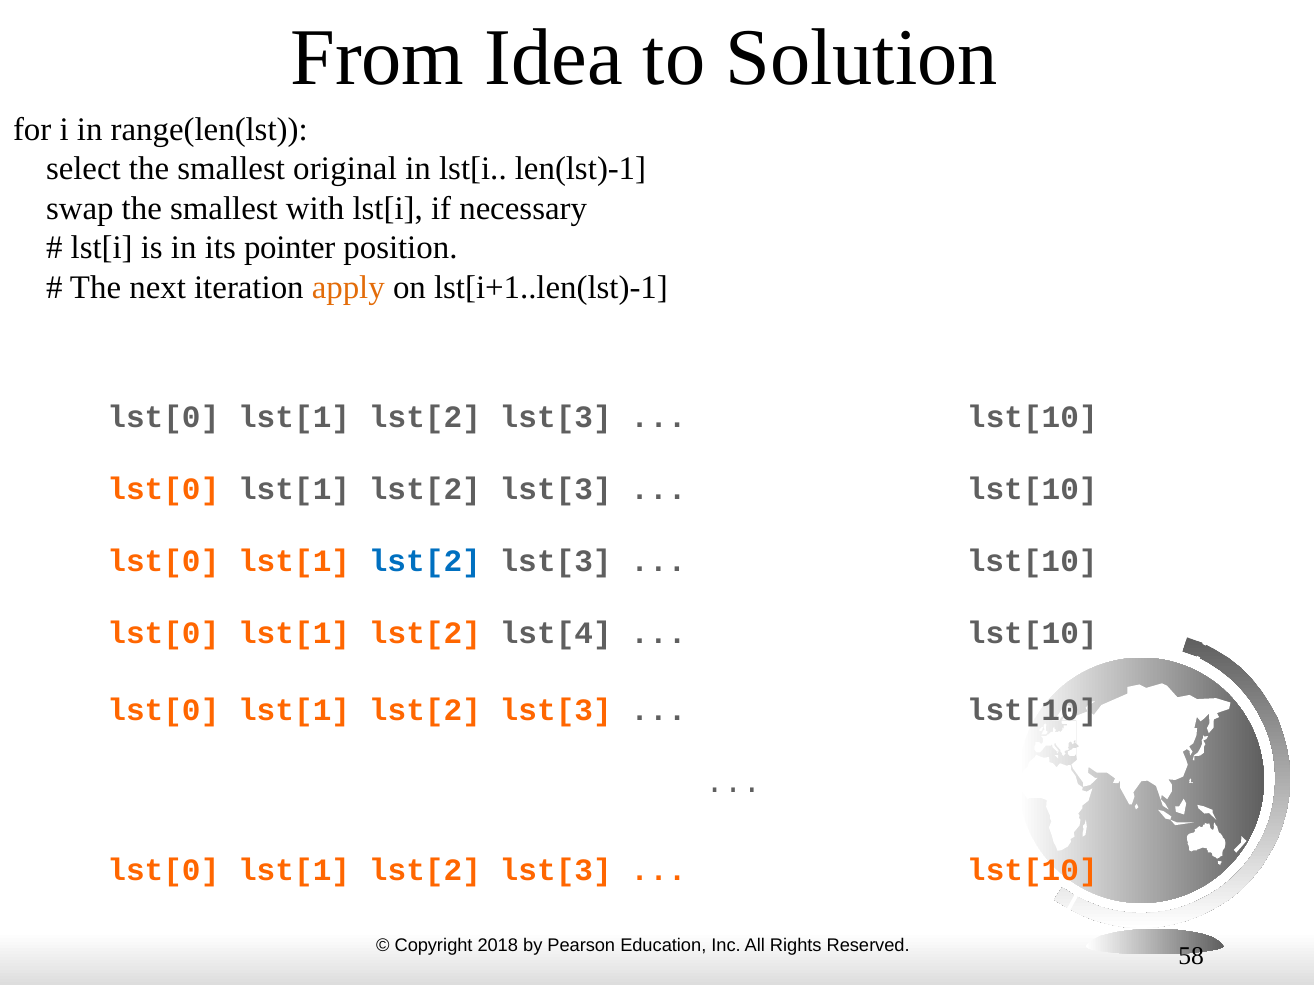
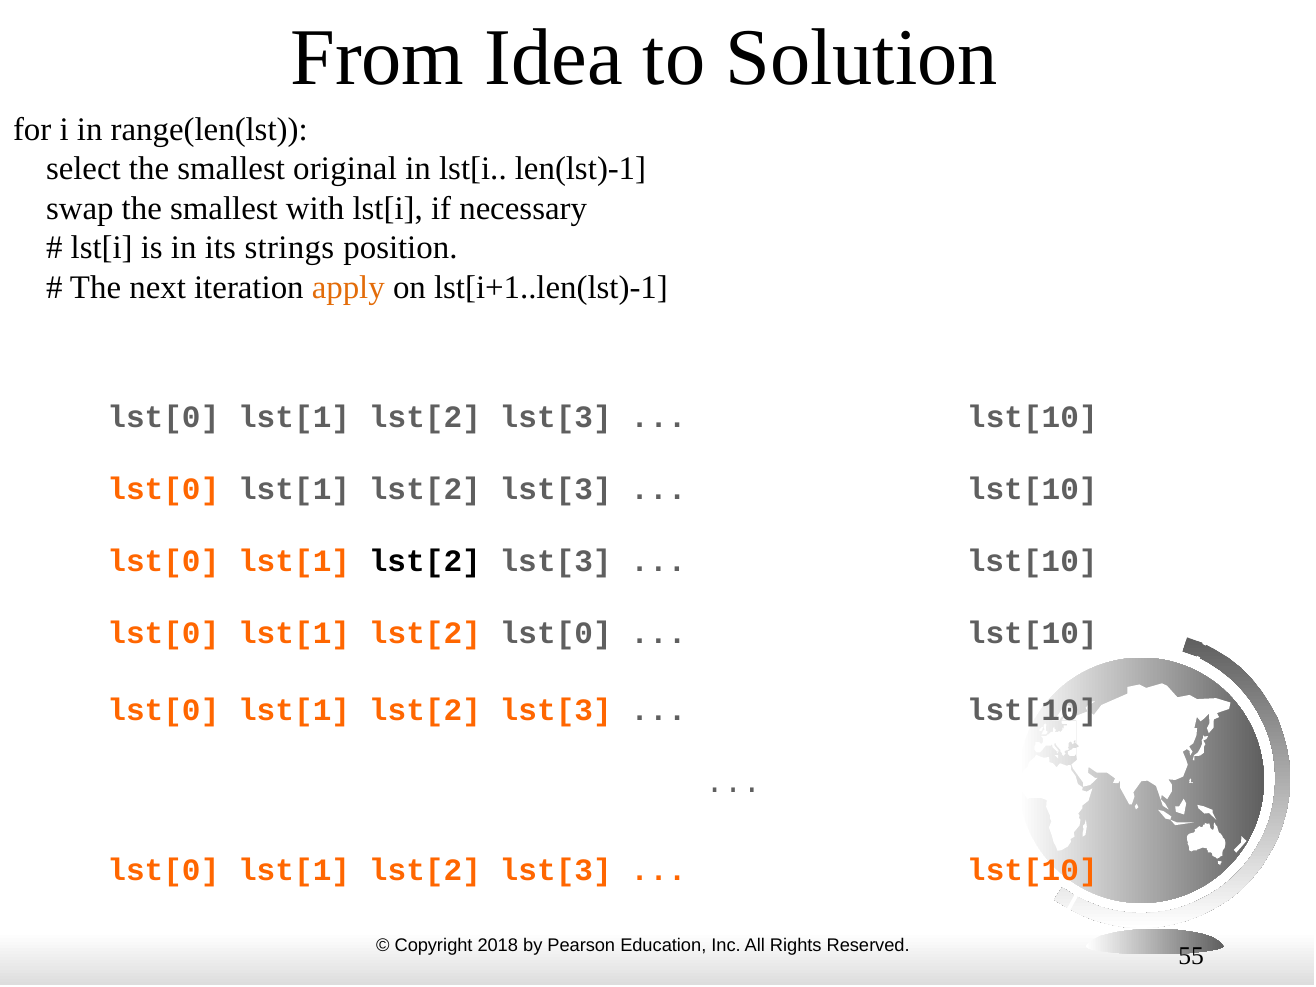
pointer: pointer -> strings
lst[2 at (425, 561) colour: blue -> black
lst[2 lst[4: lst[4 -> lst[0
58: 58 -> 55
